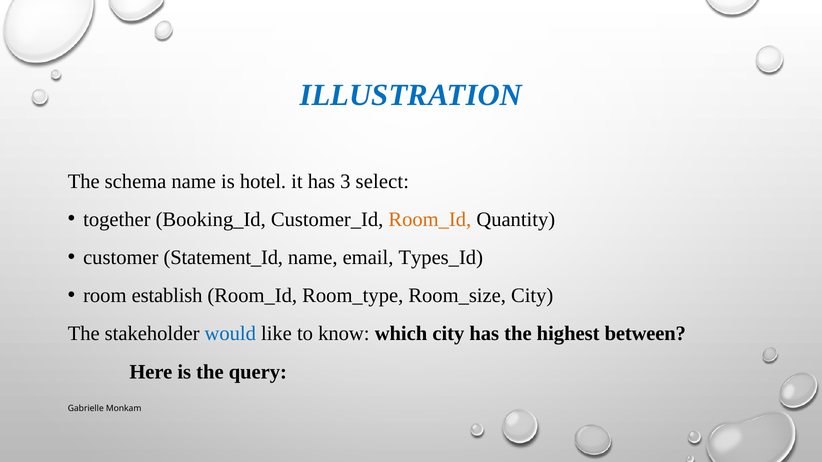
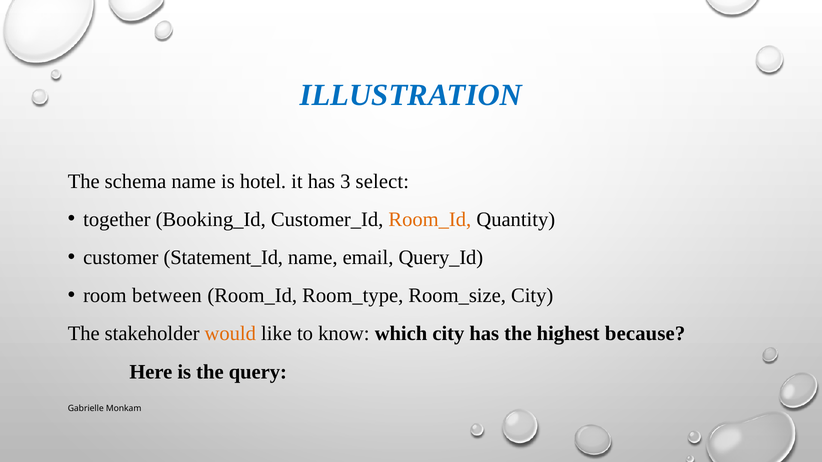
Types_Id: Types_Id -> Query_Id
establish: establish -> between
would colour: blue -> orange
between: between -> because
